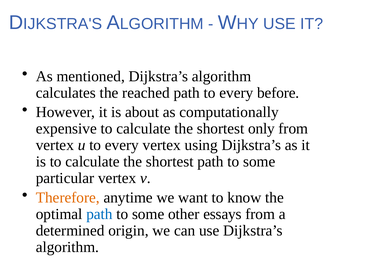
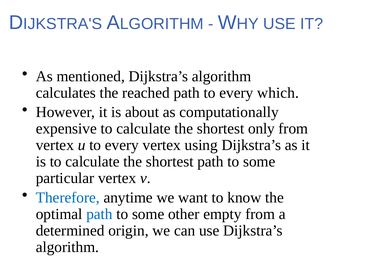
before: before -> which
Therefore colour: orange -> blue
essays: essays -> empty
